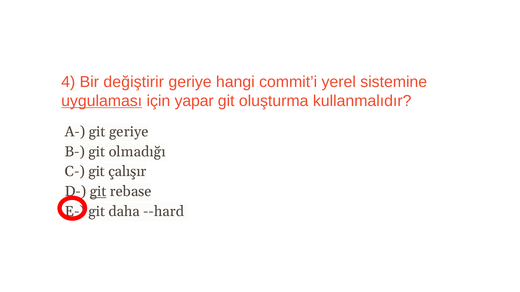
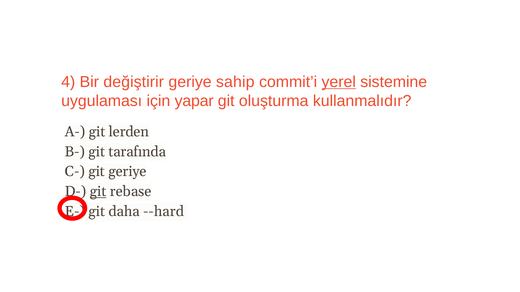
hangi: hangi -> sahip
yerel underline: none -> present
uygulaması underline: present -> none
git geriye: geriye -> lerden
olmadığı: olmadığı -> tarafında
git çalışır: çalışır -> geriye
